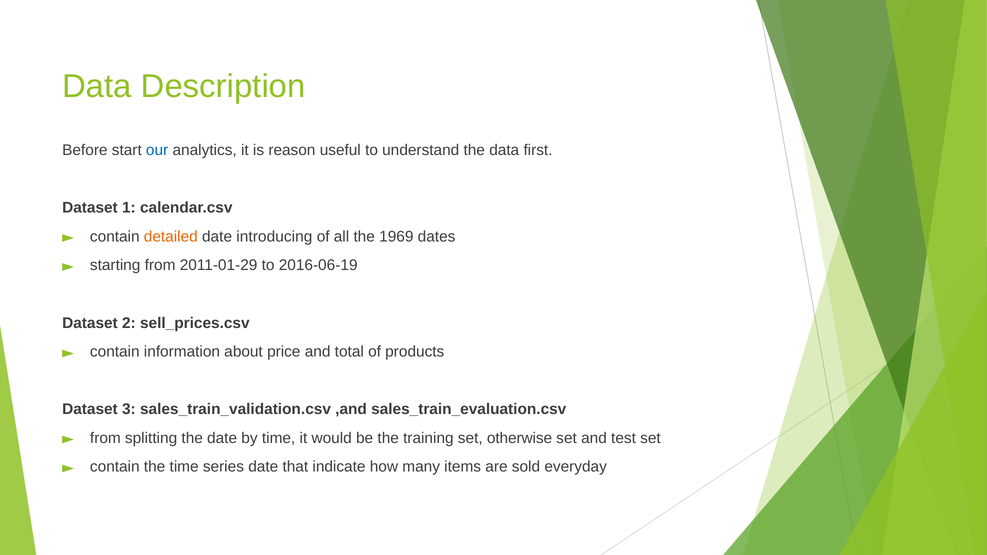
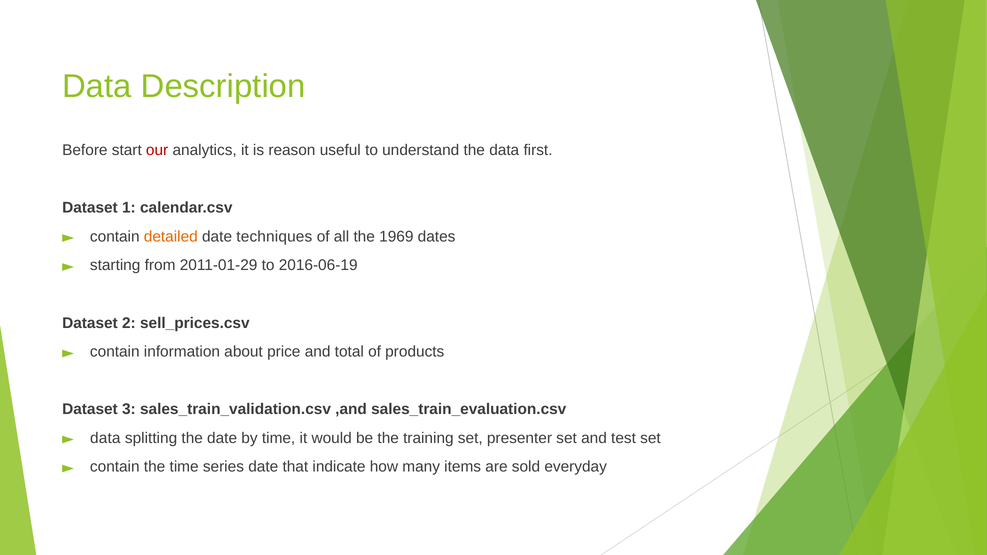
our colour: blue -> red
introducing: introducing -> techniques
from at (105, 438): from -> data
otherwise: otherwise -> presenter
